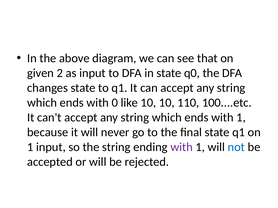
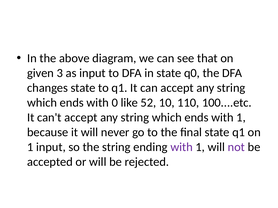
2: 2 -> 3
like 10: 10 -> 52
not colour: blue -> purple
